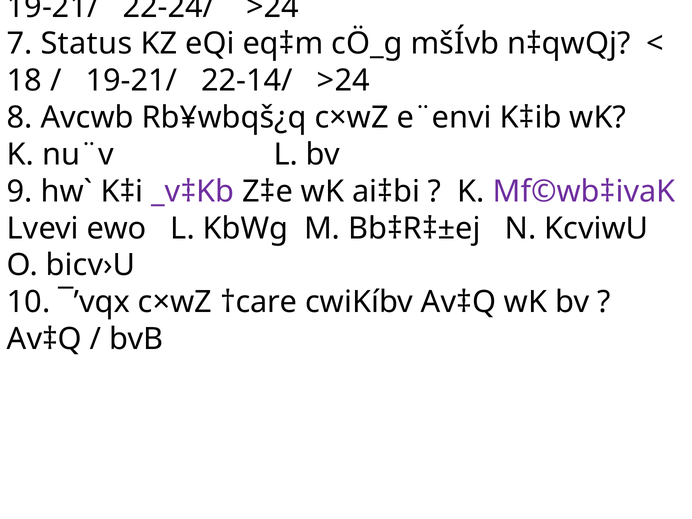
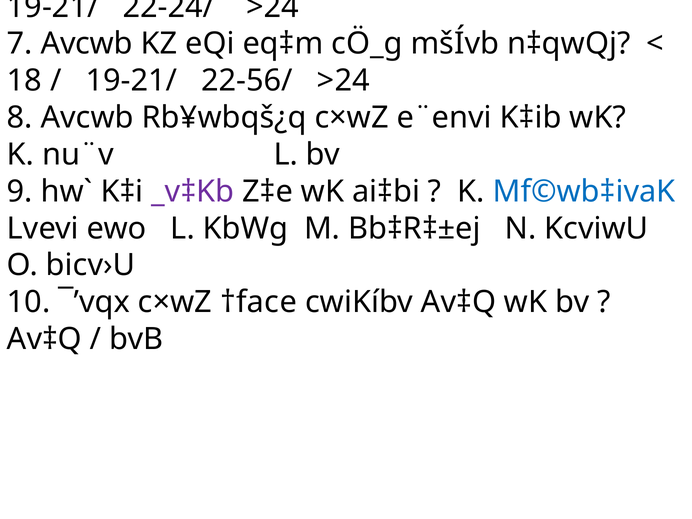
7 Status: Status -> Avcwb
22-14/: 22-14/ -> 22-56/
Mf©wb‡ivaK colour: purple -> blue
†care: †care -> †face
